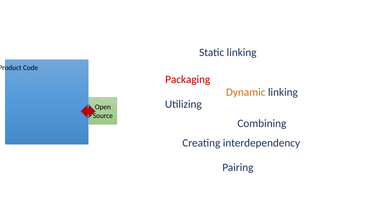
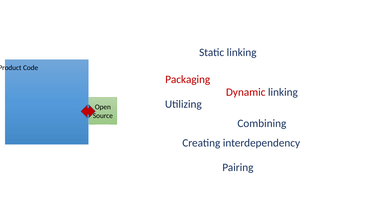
Dynamic colour: orange -> red
